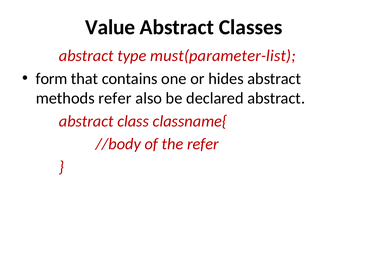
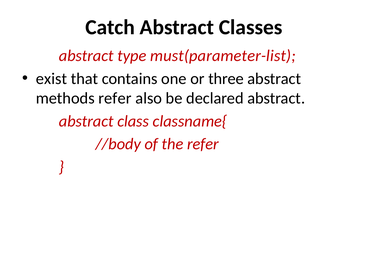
Value: Value -> Catch
form: form -> exist
hides: hides -> three
